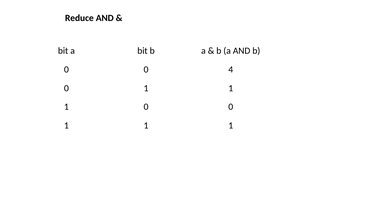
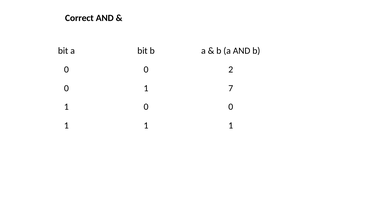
Reduce: Reduce -> Correct
4: 4 -> 2
1 at (231, 88): 1 -> 7
